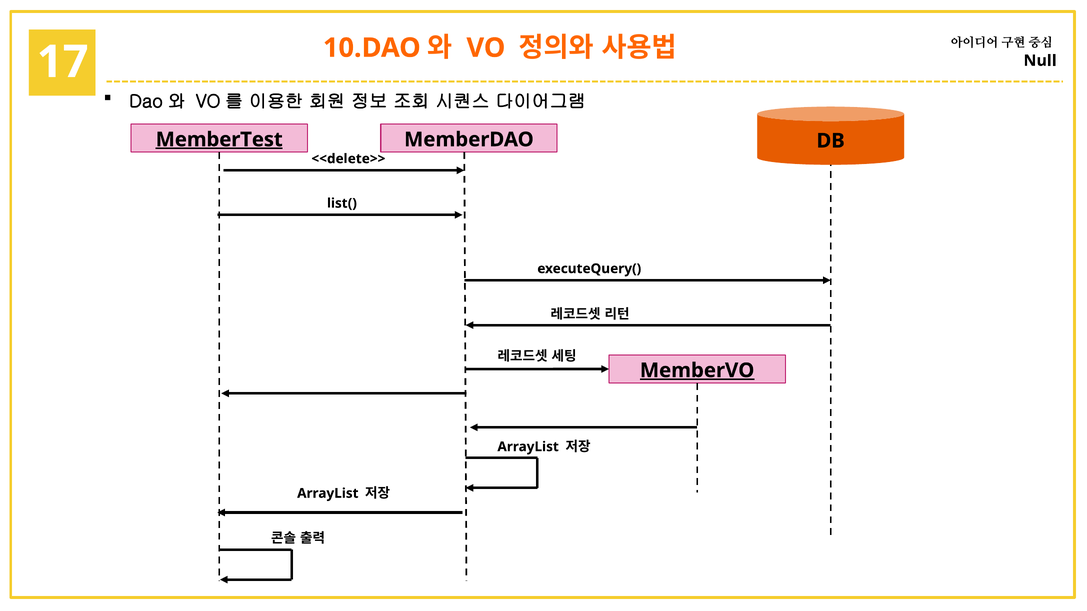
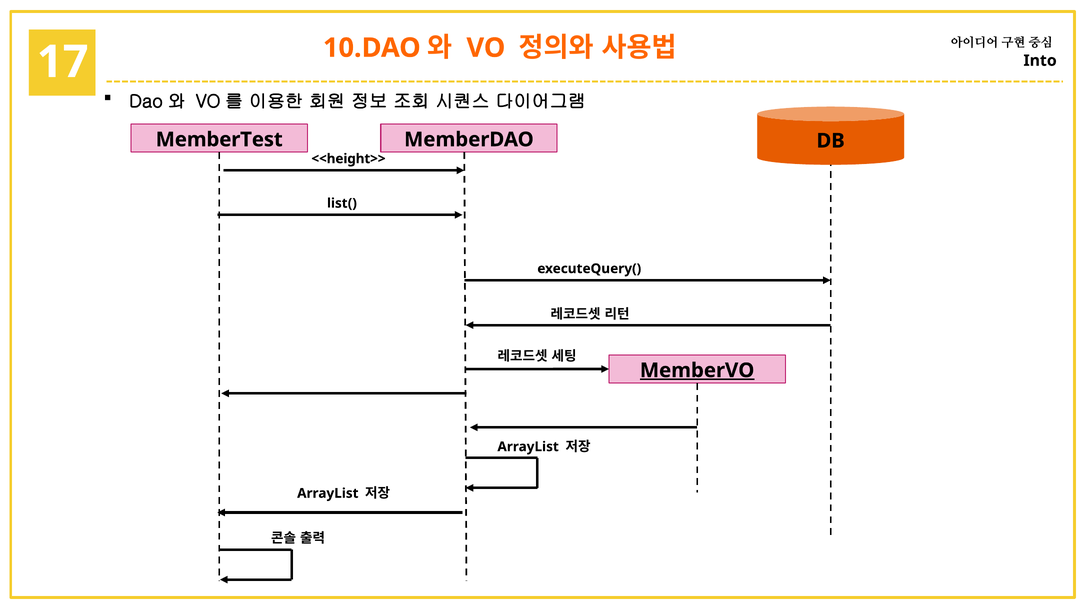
Null: Null -> Into
MemberTest underline: present -> none
<<delete>>: <<delete>> -> <<height>>
